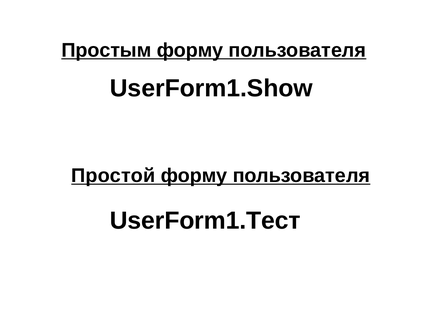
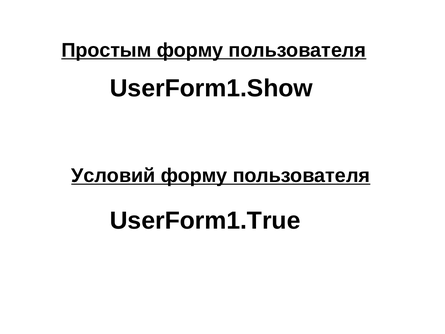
Простой: Простой -> Условий
UserForm1.Тест: UserForm1.Тест -> UserForm1.True
